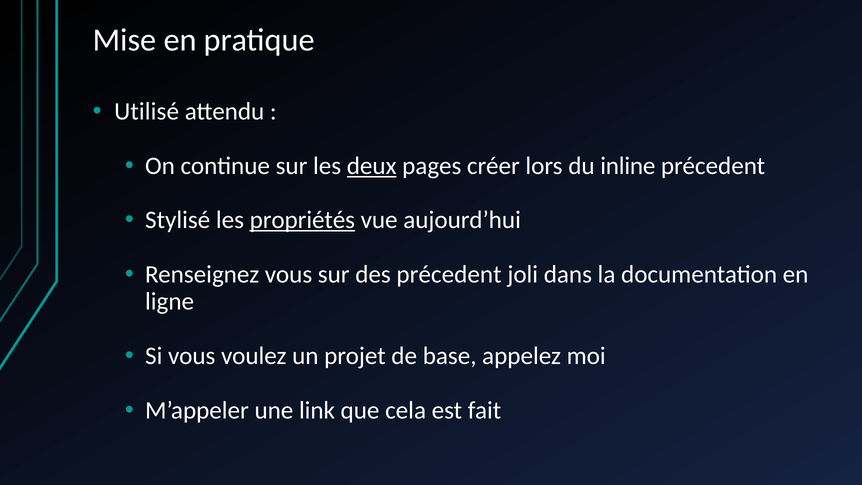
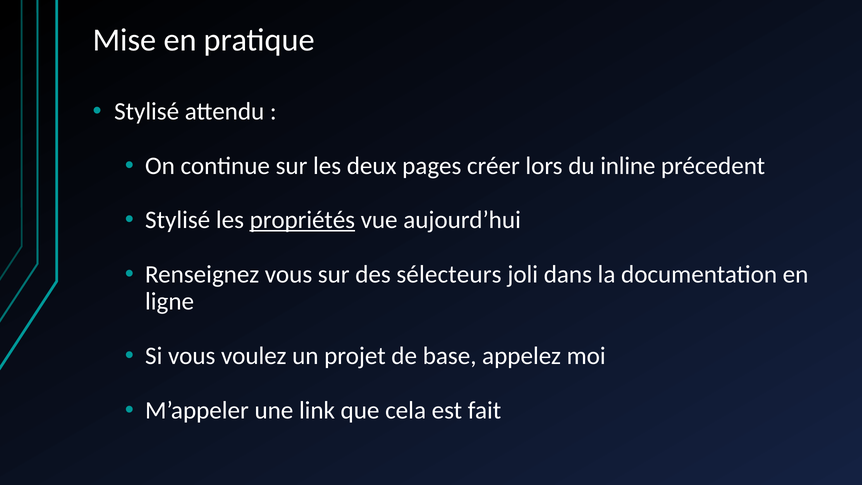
Utilisé at (147, 111): Utilisé -> Stylisé
deux underline: present -> none
des précedent: précedent -> sélecteurs
